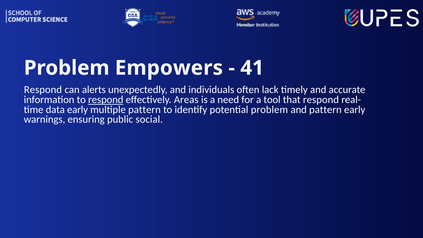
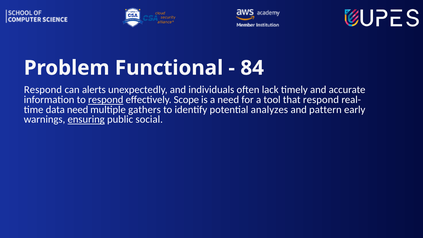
Empowers: Empowers -> Functional
41: 41 -> 84
Areas: Areas -> Scope
data early: early -> need
multiple pattern: pattern -> gathers
potential problem: problem -> analyzes
ensuring underline: none -> present
